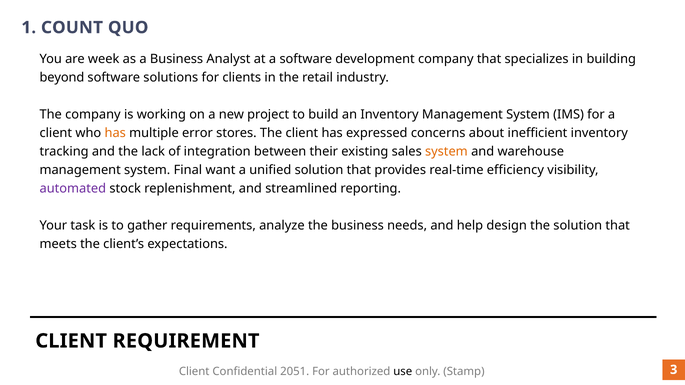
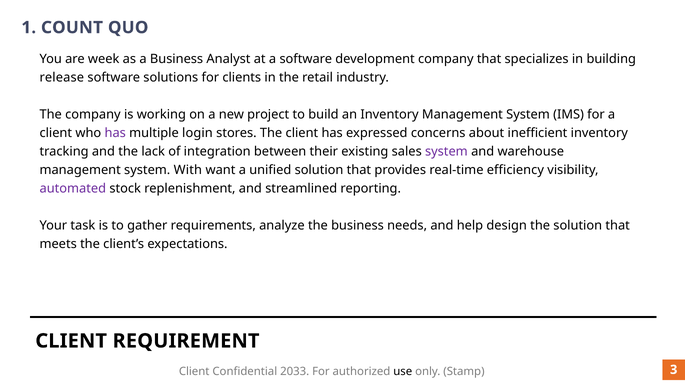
beyond: beyond -> release
has at (115, 133) colour: orange -> purple
error: error -> login
system at (446, 152) colour: orange -> purple
Final: Final -> With
2051: 2051 -> 2033
